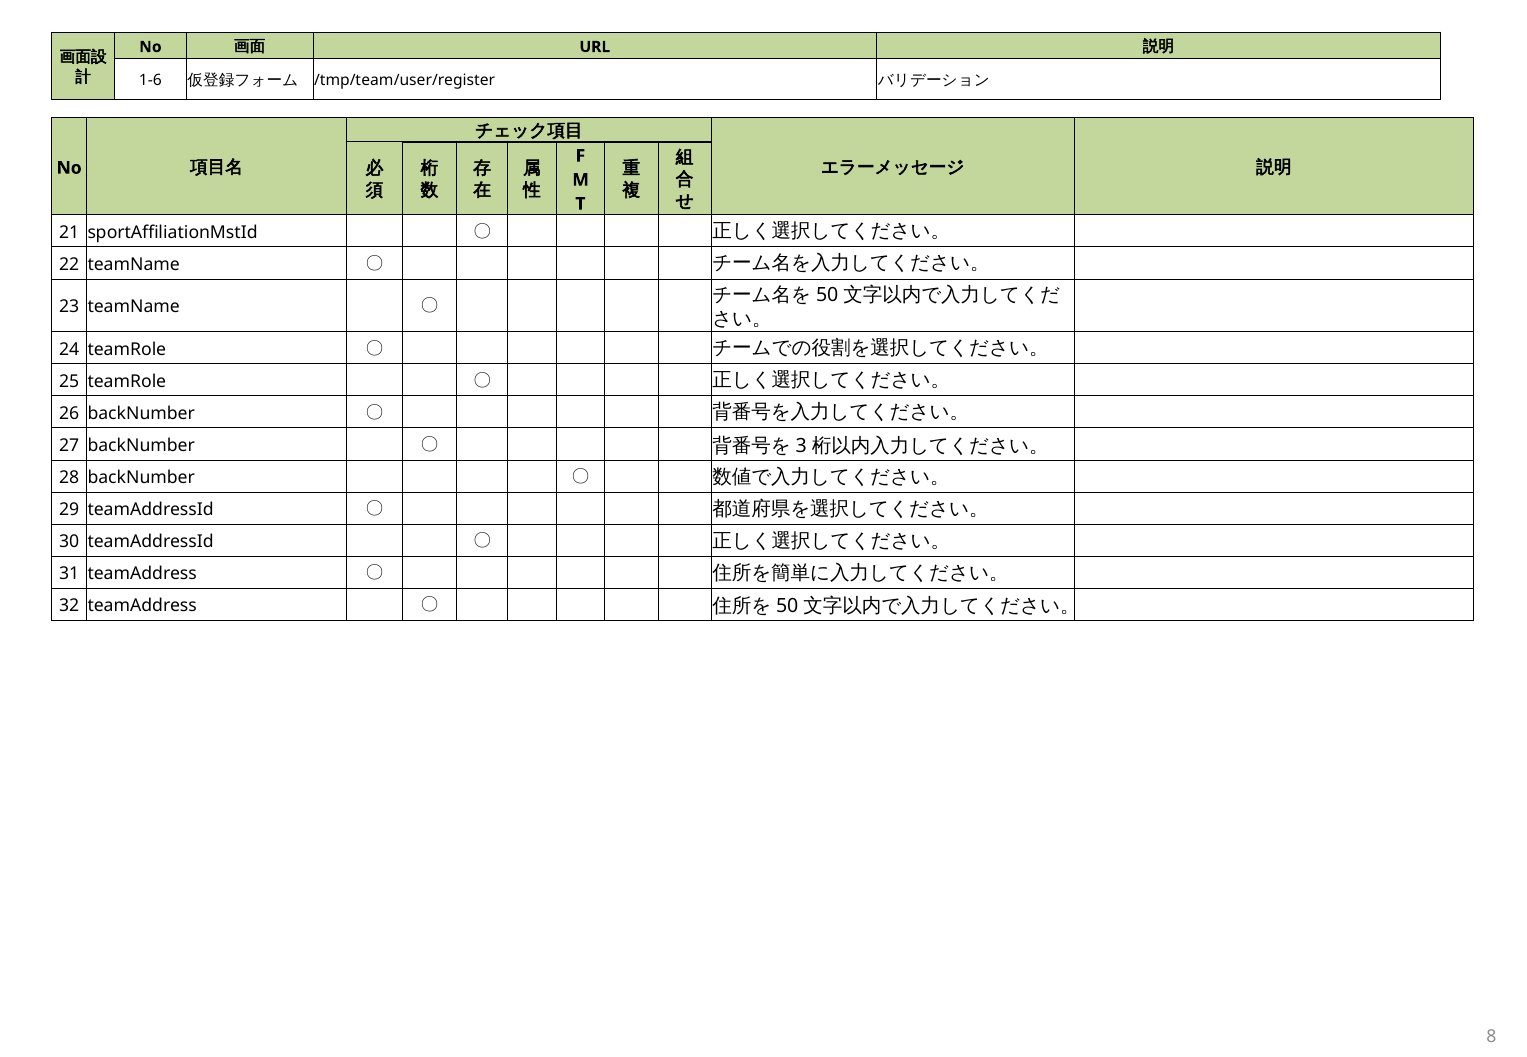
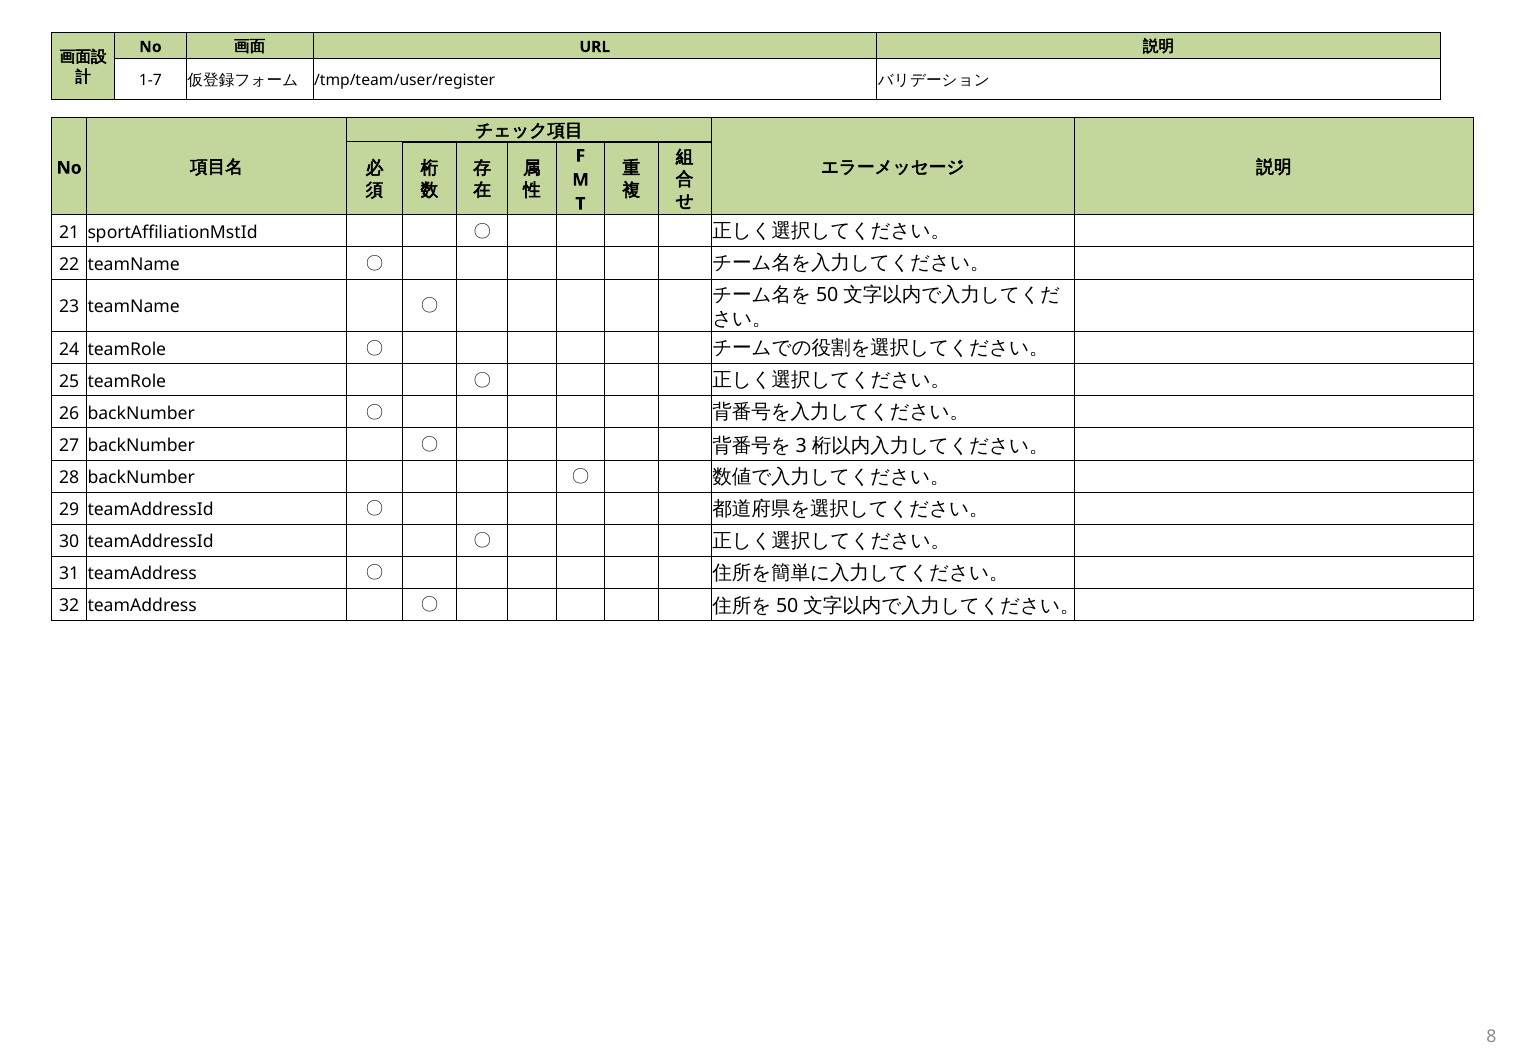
1-6: 1-6 -> 1-7
